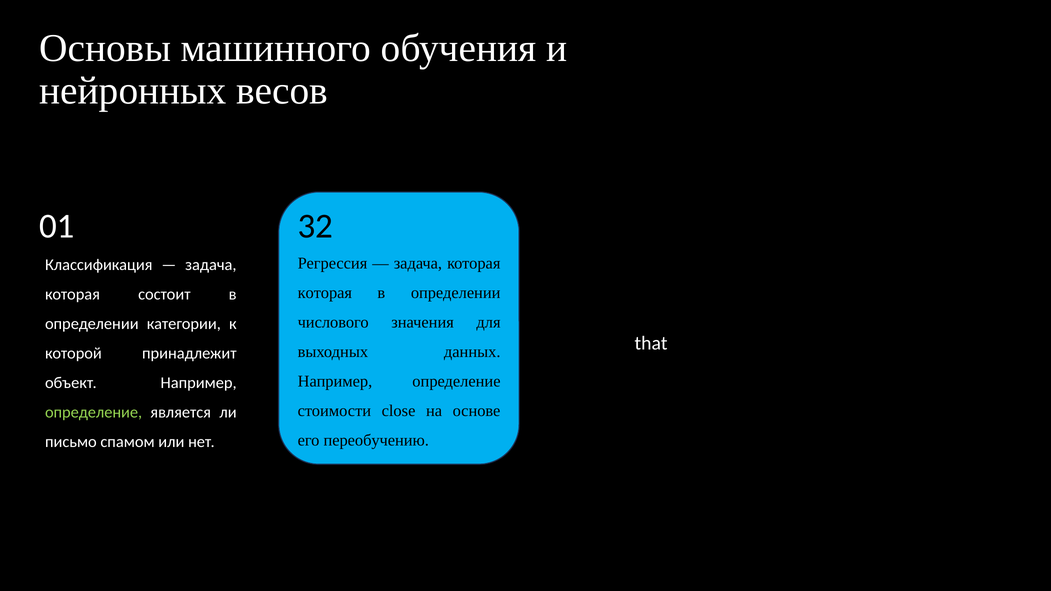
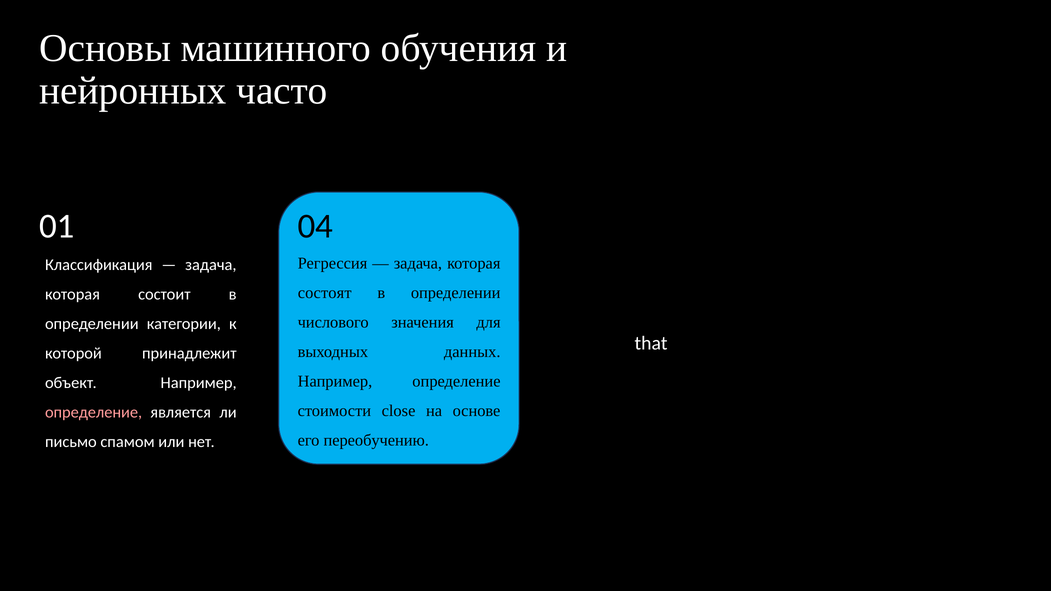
весов: весов -> часто
01 32: 32 -> 04
которая at (325, 293): которая -> состоят
определение at (94, 413) colour: light green -> pink
